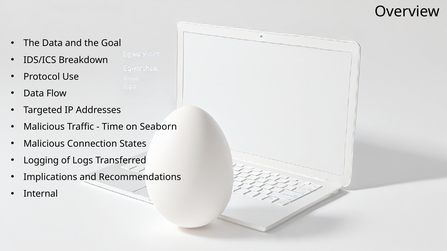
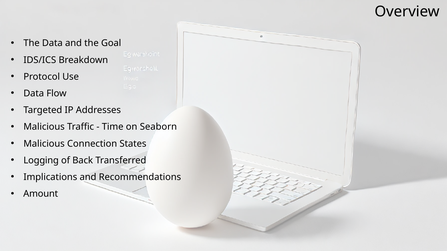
Logs: Logs -> Back
Internal: Internal -> Amount
